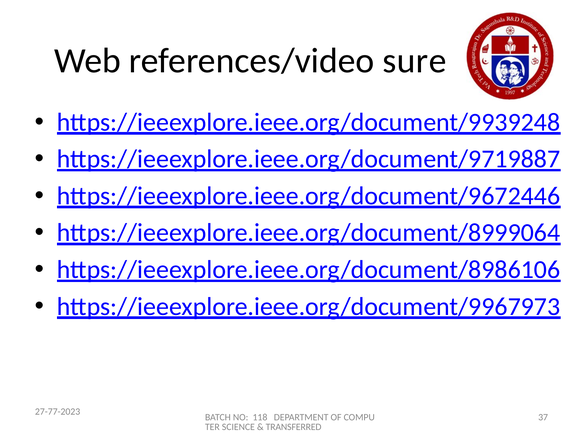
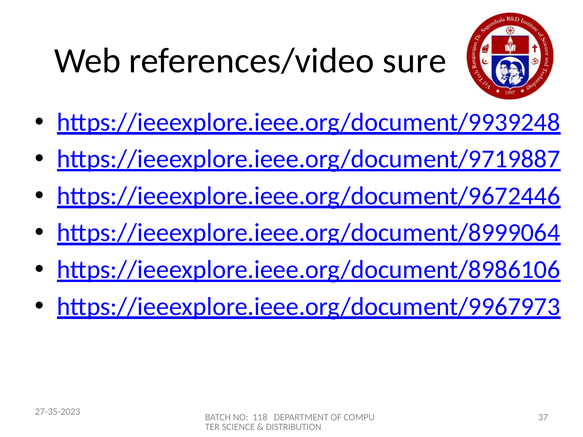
27-77-2023: 27-77-2023 -> 27-35-2023
TRANSFERRED: TRANSFERRED -> DISTRIBUTION
